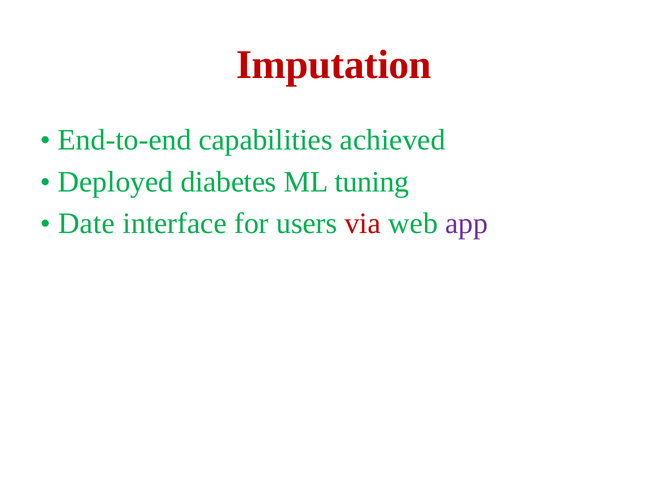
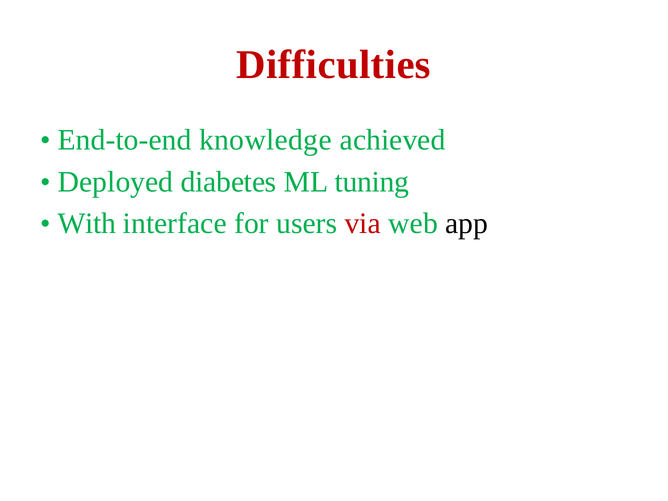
Imputation: Imputation -> Difficulties
capabilities: capabilities -> knowledge
Date: Date -> With
app colour: purple -> black
